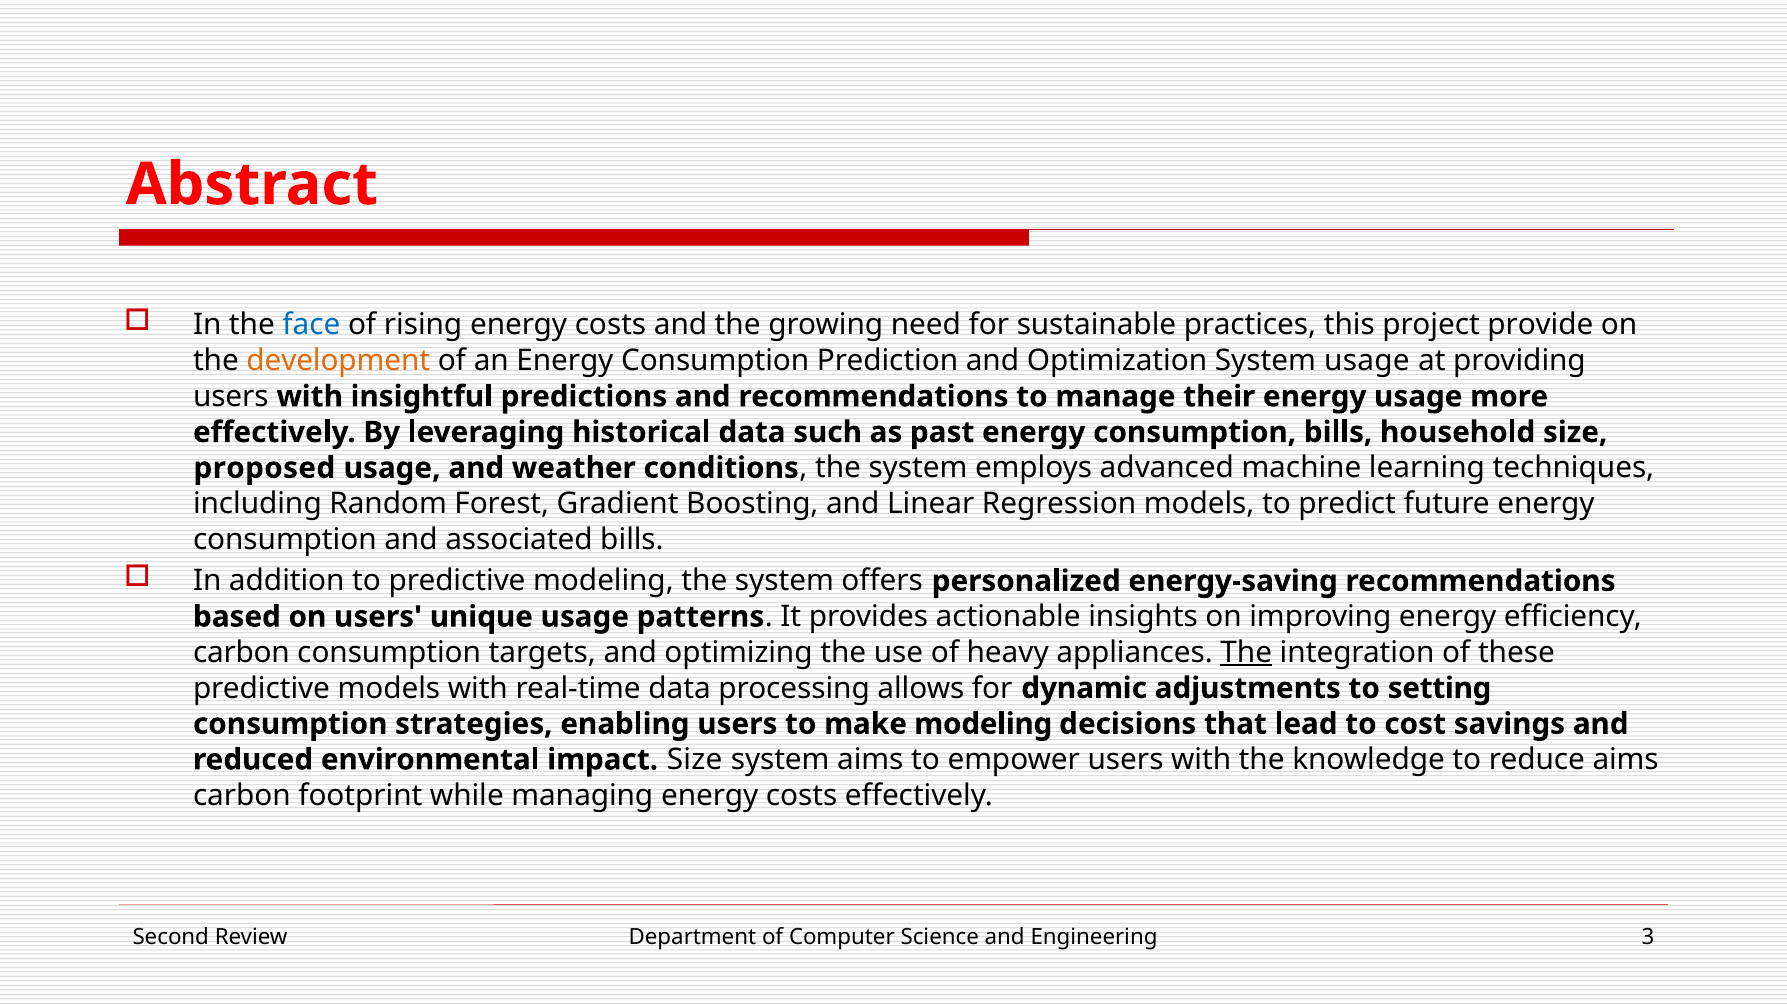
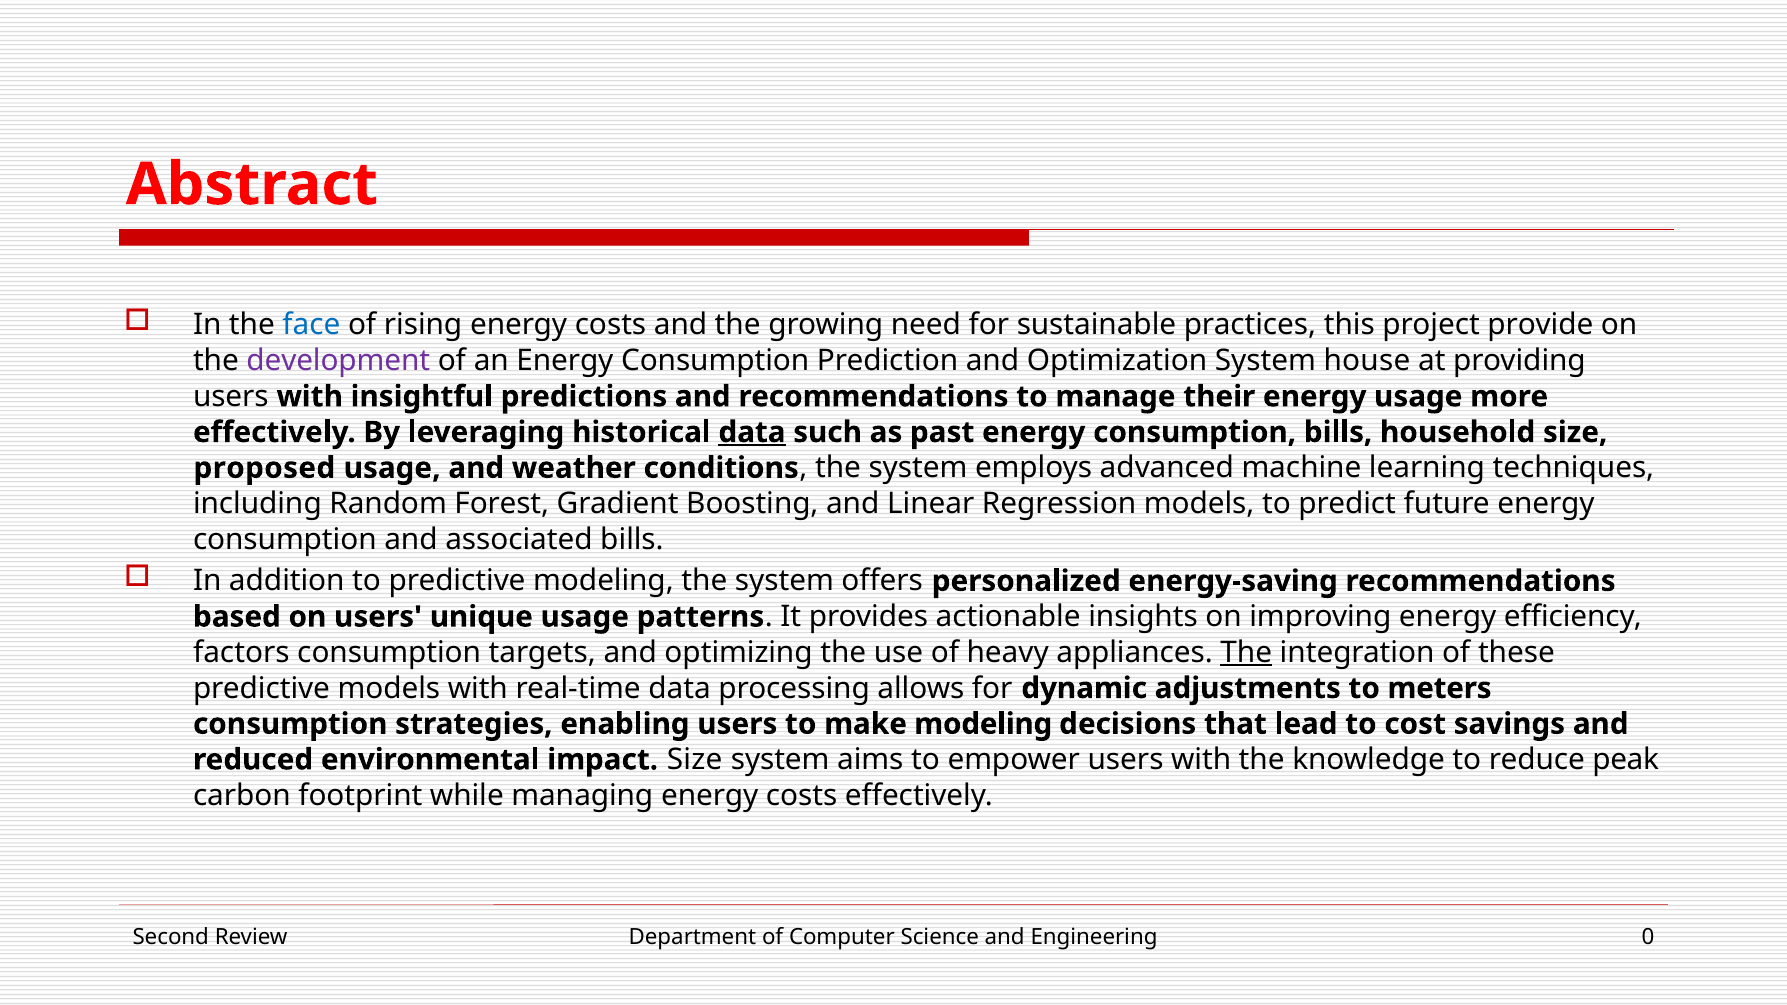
development colour: orange -> purple
System usage: usage -> house
data at (752, 432) underline: none -> present
carbon at (241, 653): carbon -> factors
setting: setting -> meters
reduce aims: aims -> peak
3: 3 -> 0
